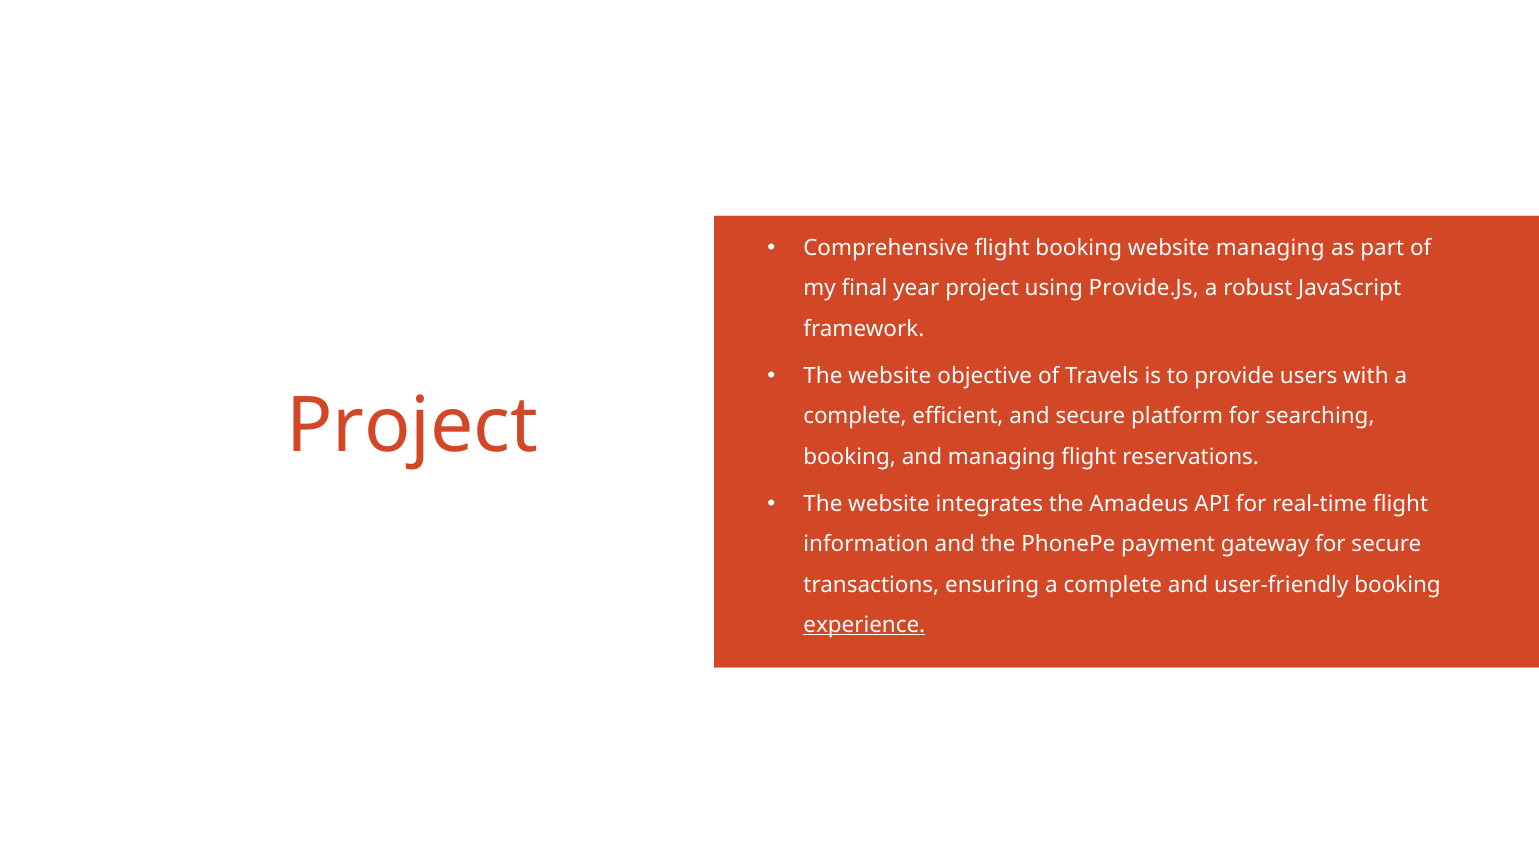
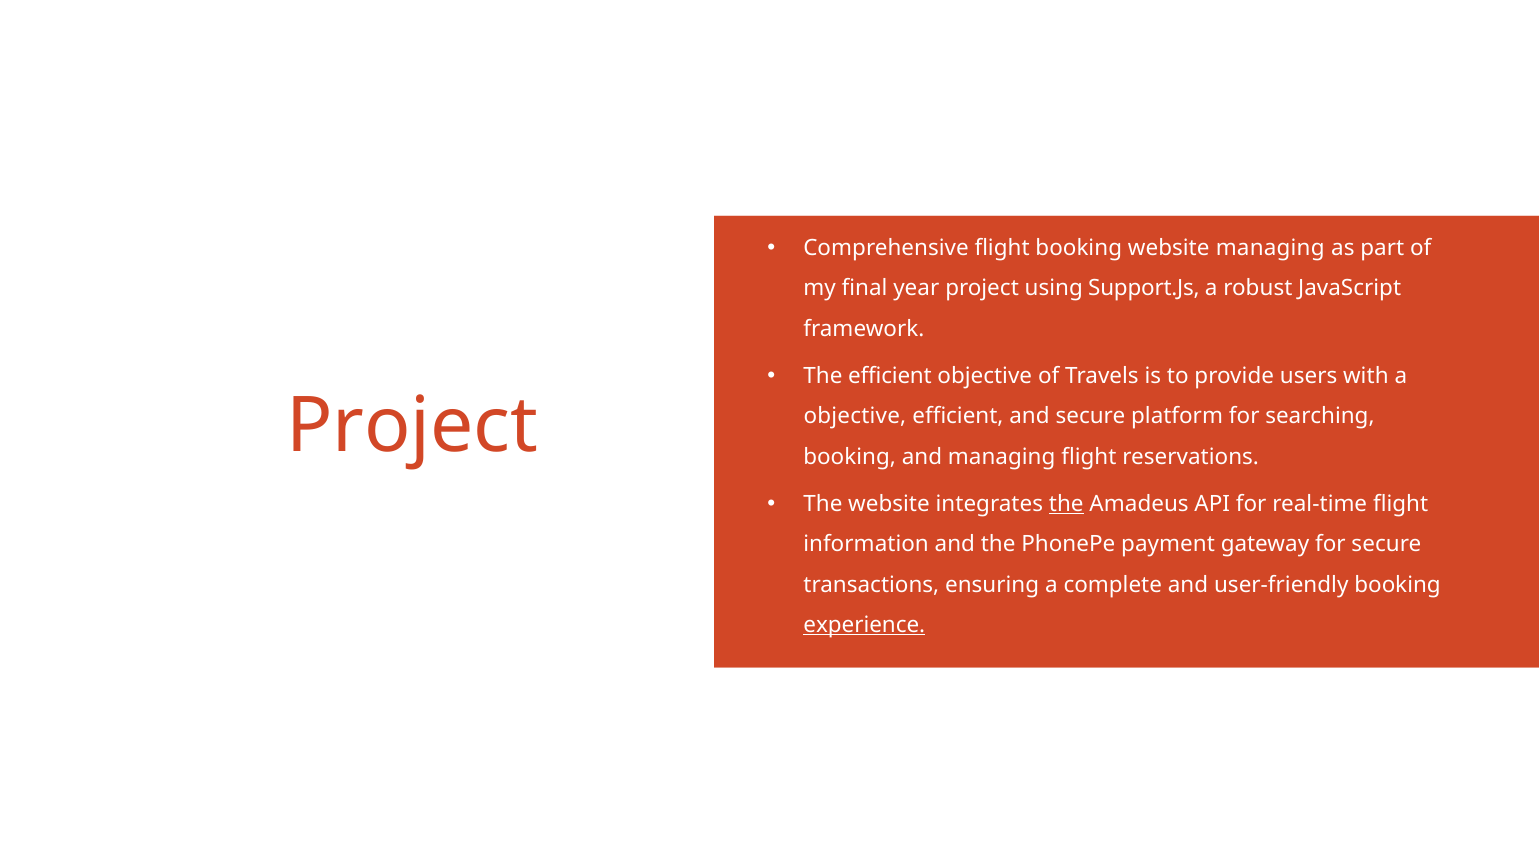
Provide.Js: Provide.Js -> Support.Js
website at (890, 376): website -> efficient
complete at (855, 416): complete -> objective
the at (1066, 504) underline: none -> present
